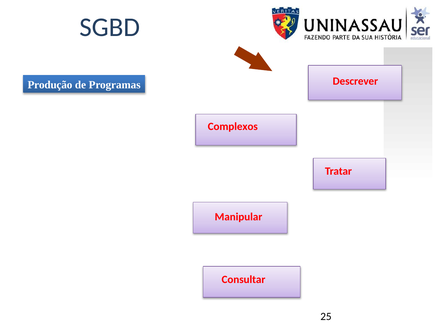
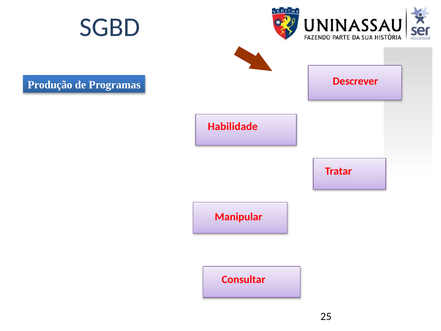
Complexos: Complexos -> Habilidade
